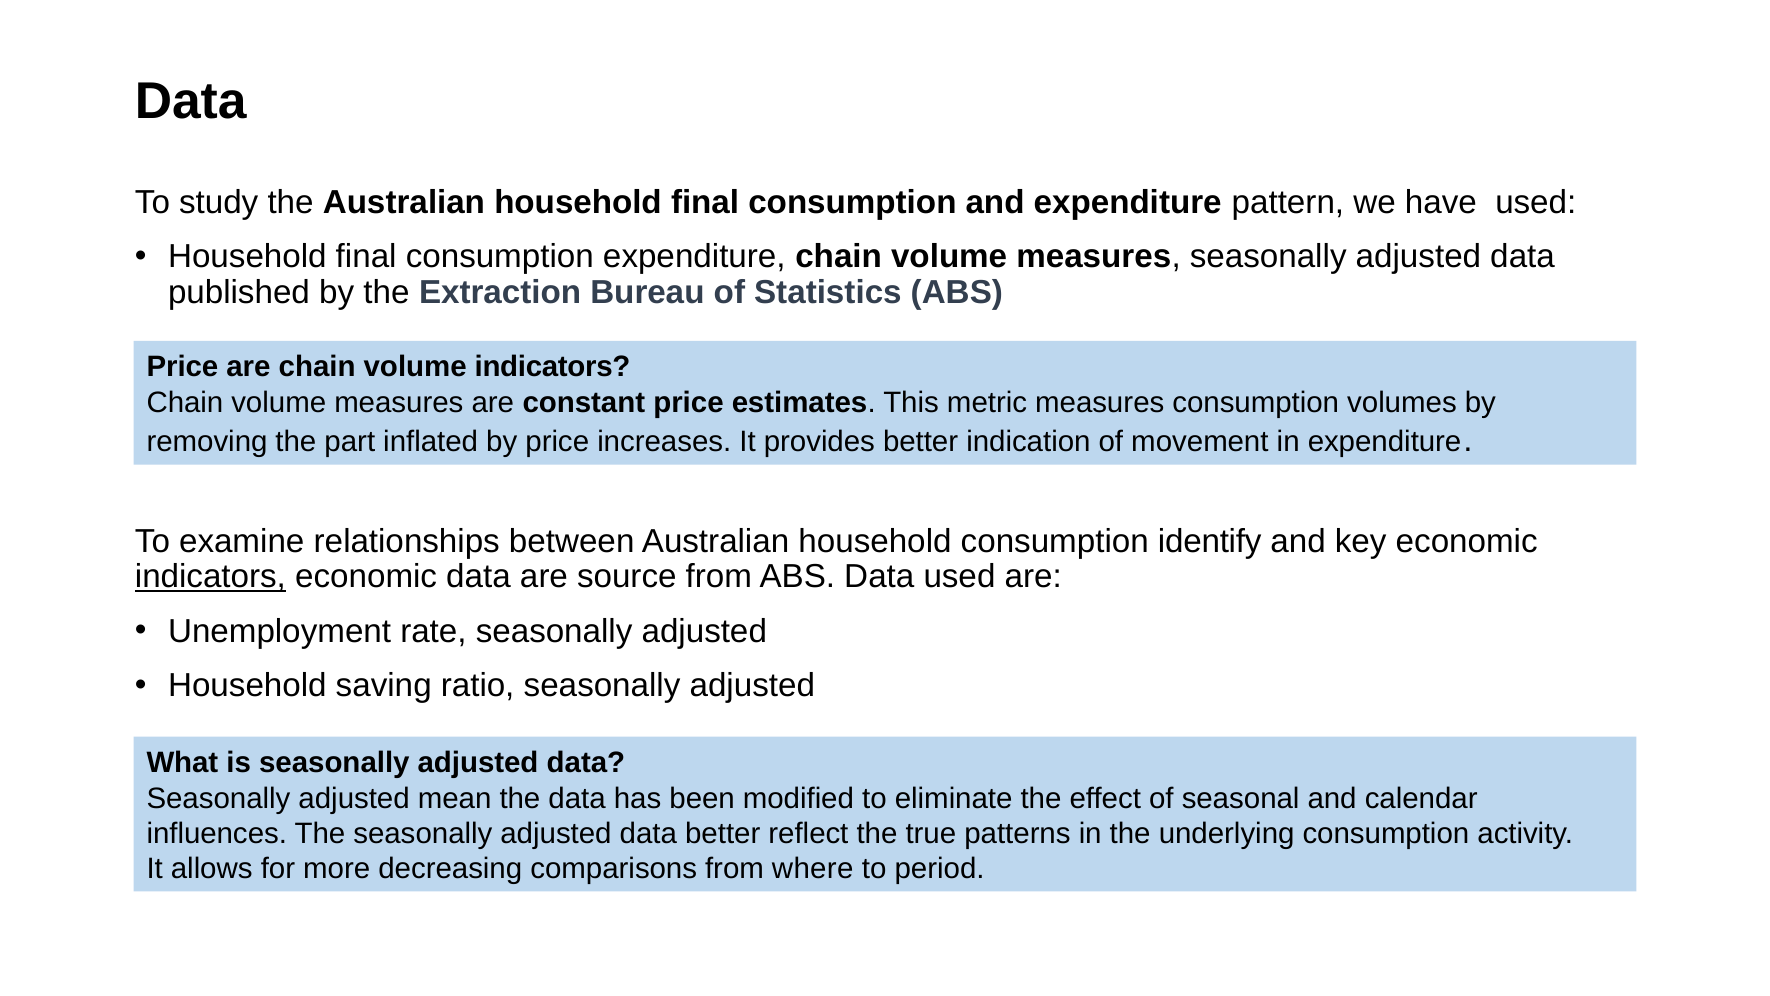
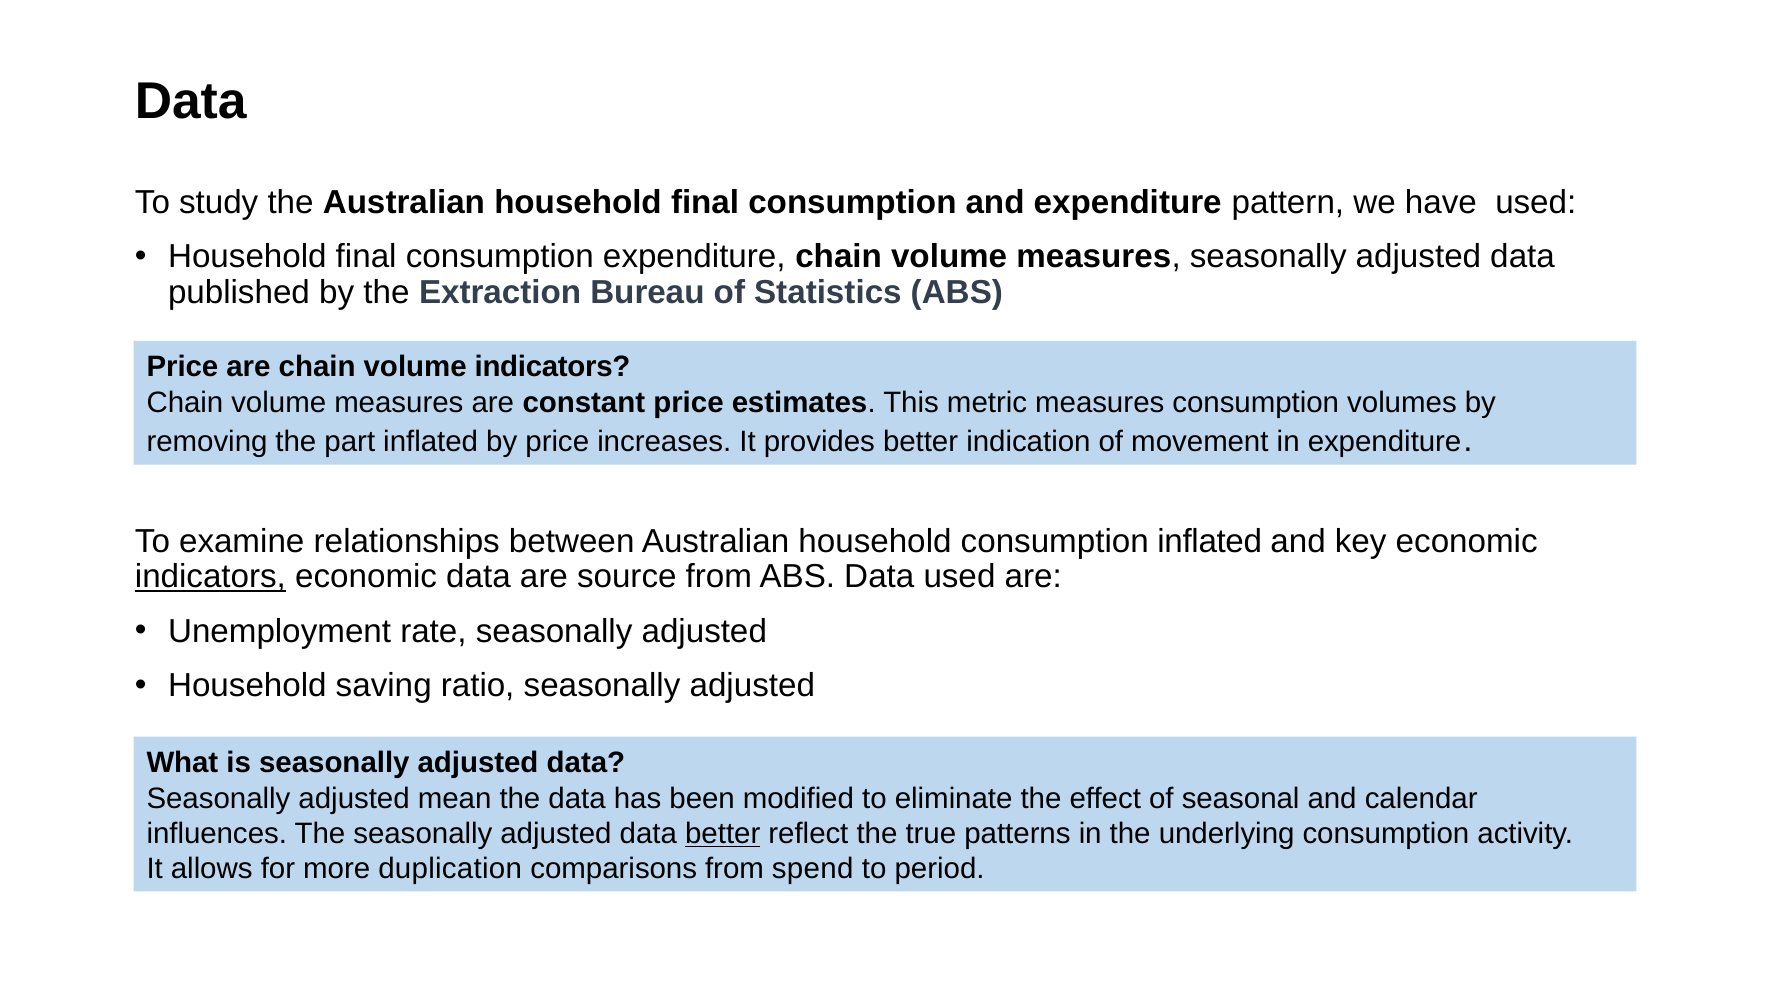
consumption identify: identify -> inflated
better at (723, 833) underline: none -> present
decreasing: decreasing -> duplication
where: where -> spend
